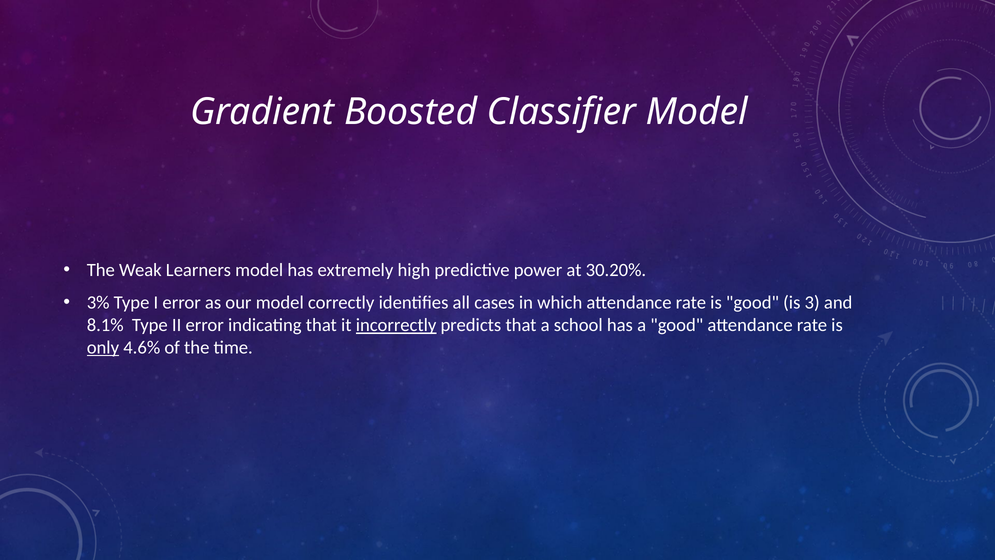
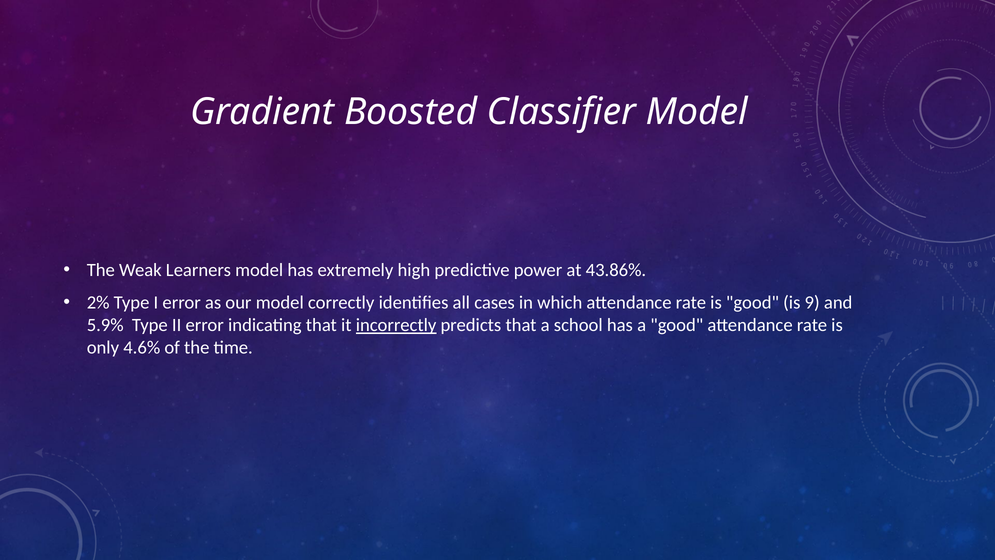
30.20%: 30.20% -> 43.86%
3%: 3% -> 2%
3: 3 -> 9
8.1%: 8.1% -> 5.9%
only underline: present -> none
